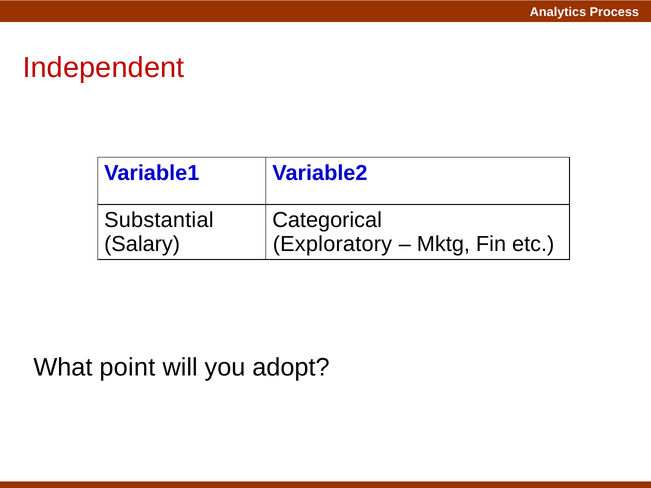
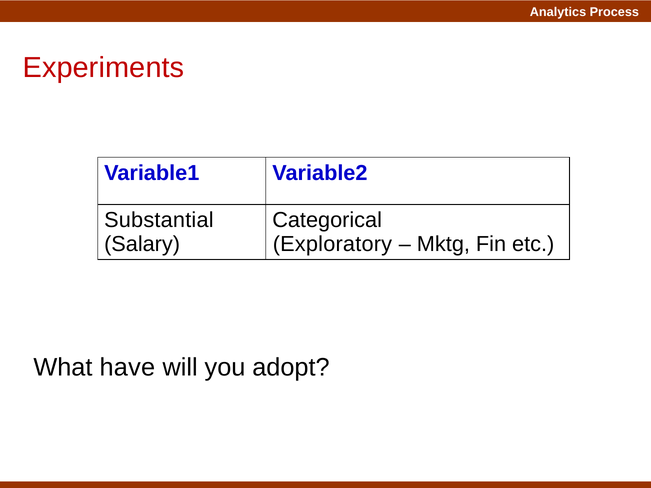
Independent: Independent -> Experiments
point: point -> have
